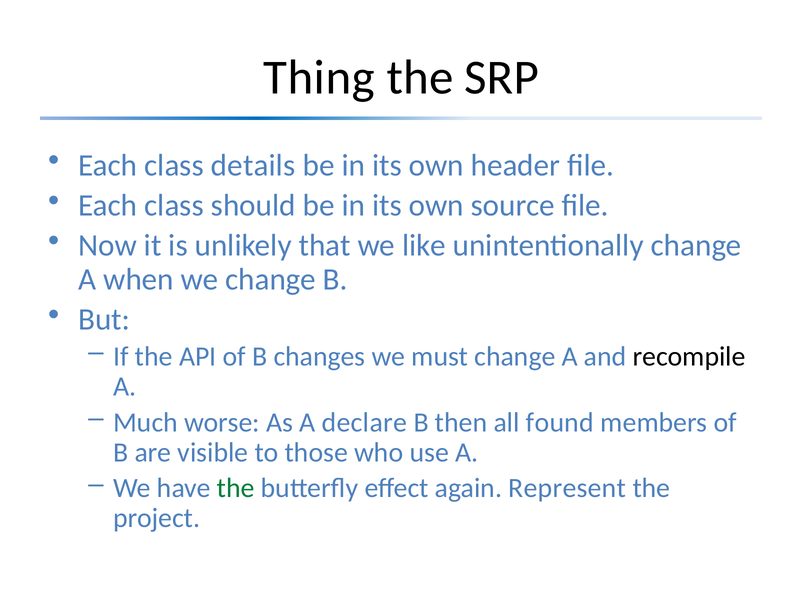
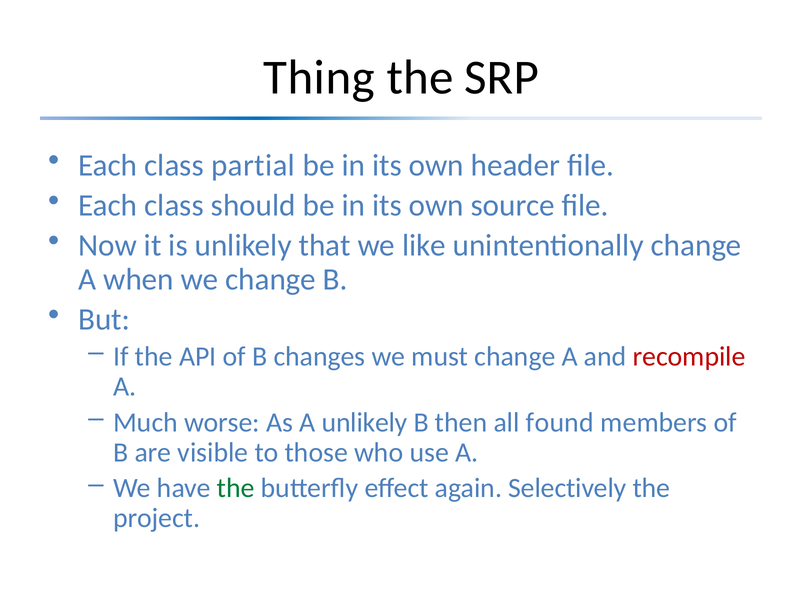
details: details -> partial
recompile colour: black -> red
A declare: declare -> unlikely
Represent: Represent -> Selectively
